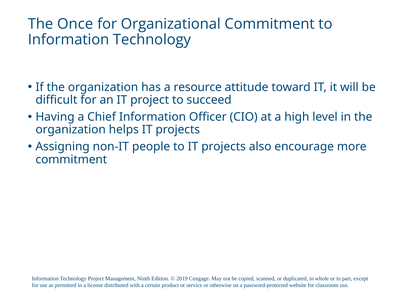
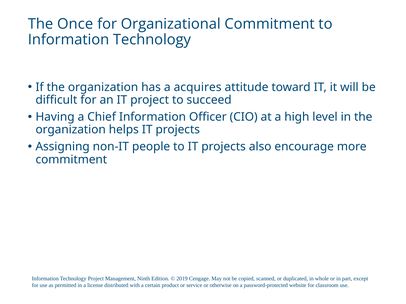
resource: resource -> acquires
